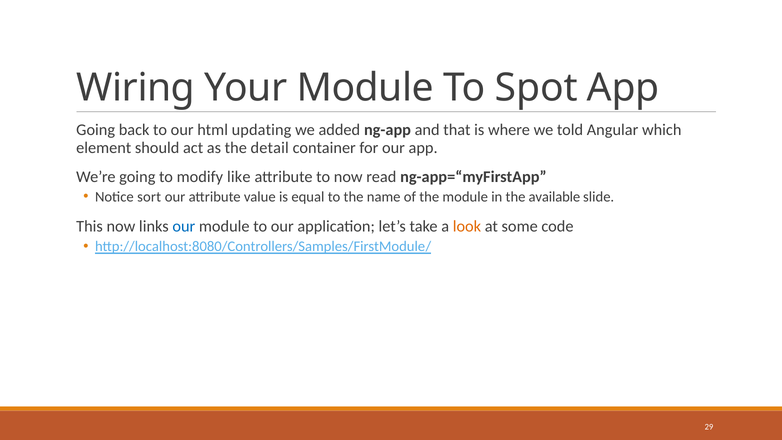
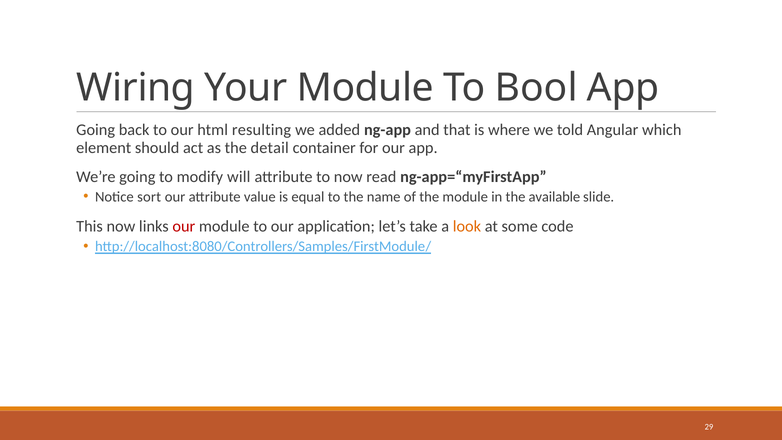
Spot: Spot -> Bool
updating: updating -> resulting
like: like -> will
our at (184, 226) colour: blue -> red
